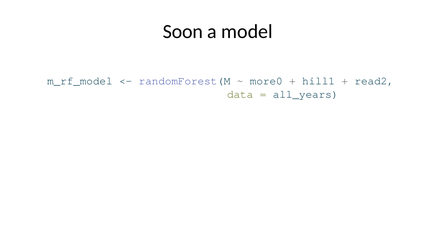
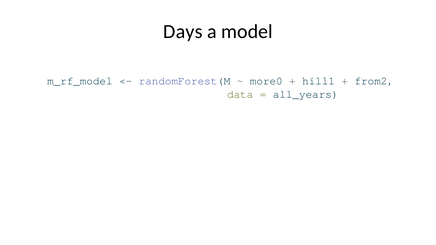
Soon: Soon -> Days
read2: read2 -> from2
